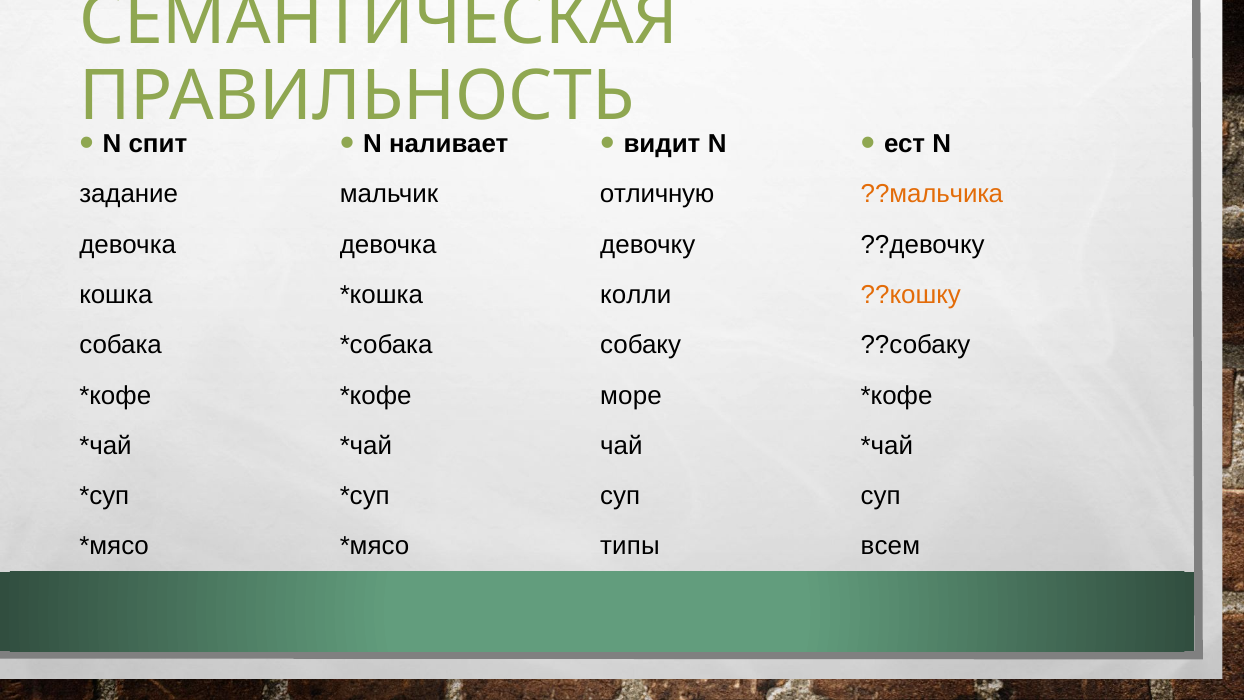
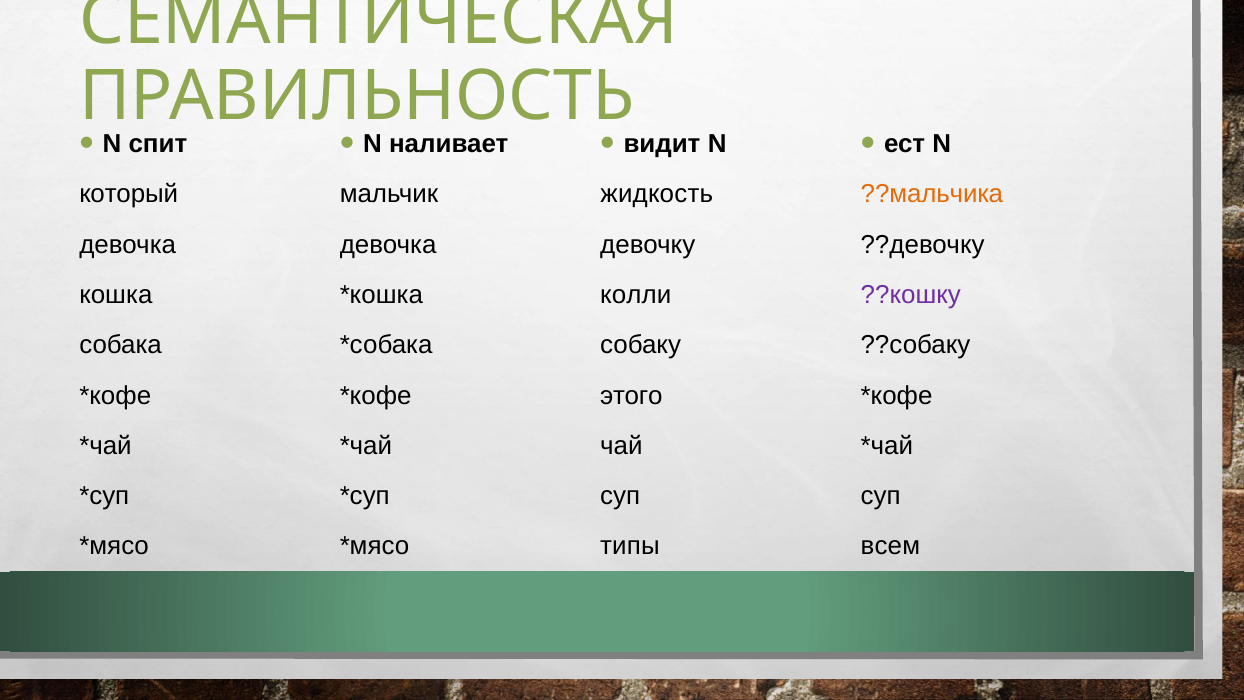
задание: задание -> который
отличную: отличную -> жидкость
??кошку colour: orange -> purple
море: море -> этого
